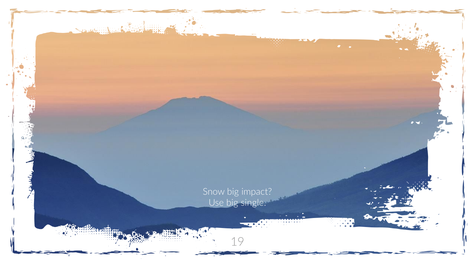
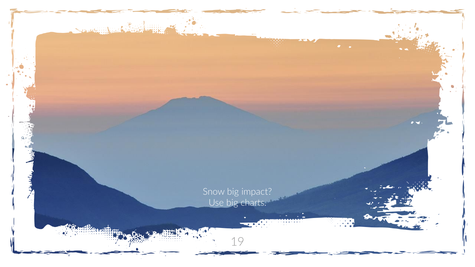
single: single -> charts
